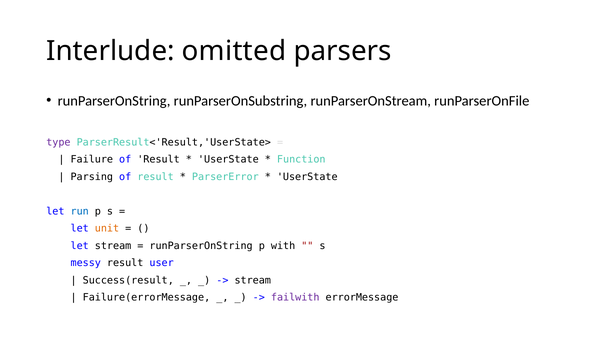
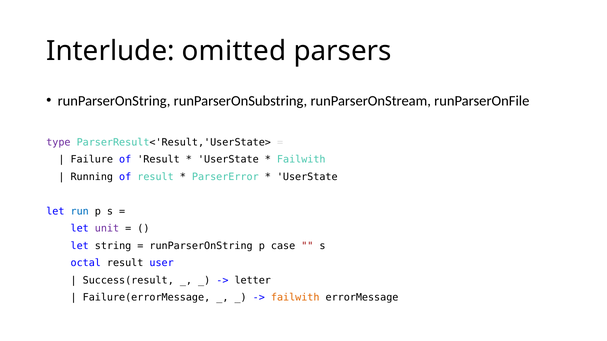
Function at (301, 160): Function -> Failwith
Parsing: Parsing -> Running
unit colour: orange -> purple
let stream: stream -> string
with: with -> case
messy: messy -> octal
stream at (253, 281): stream -> letter
failwith at (295, 298) colour: purple -> orange
